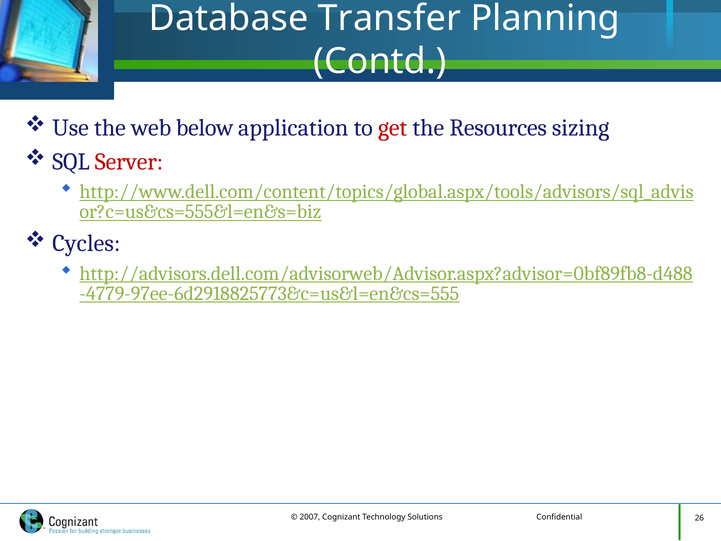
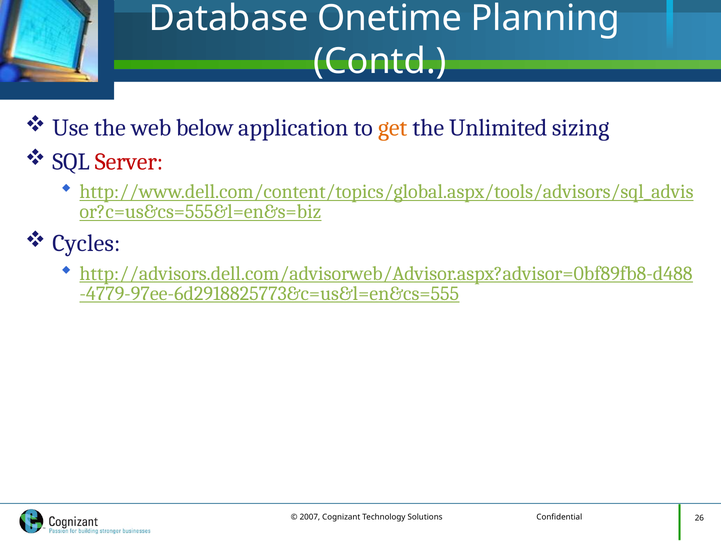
Transfer: Transfer -> Onetime
get colour: red -> orange
Resources: Resources -> Unlimited
